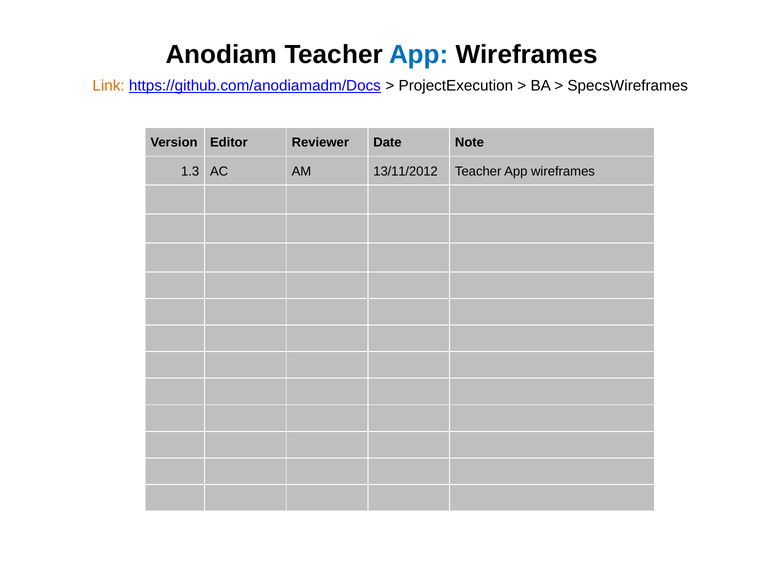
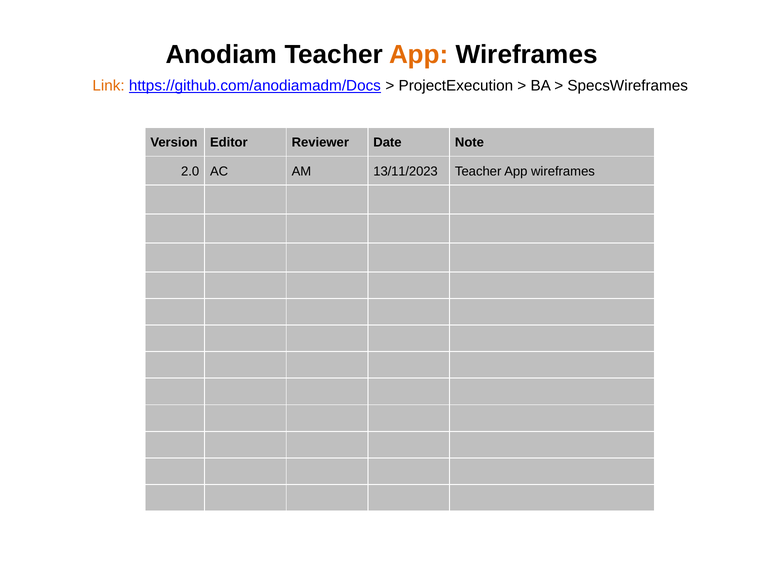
App at (419, 55) colour: blue -> orange
1.3: 1.3 -> 2.0
13/11/2012: 13/11/2012 -> 13/11/2023
